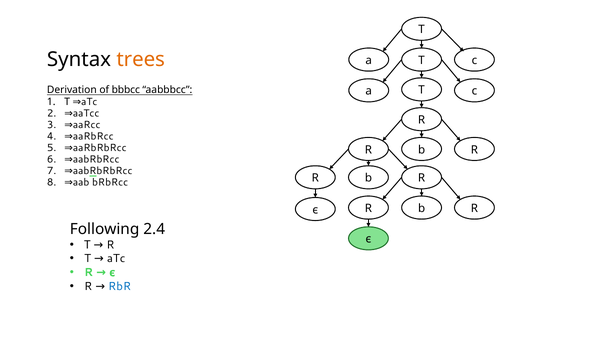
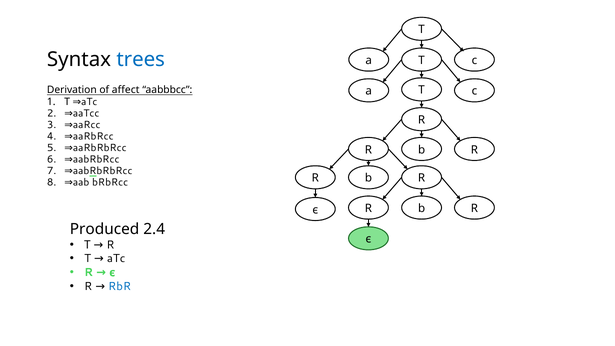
trees colour: orange -> blue
bbbcc: bbbcc -> affect
Following: Following -> Produced
